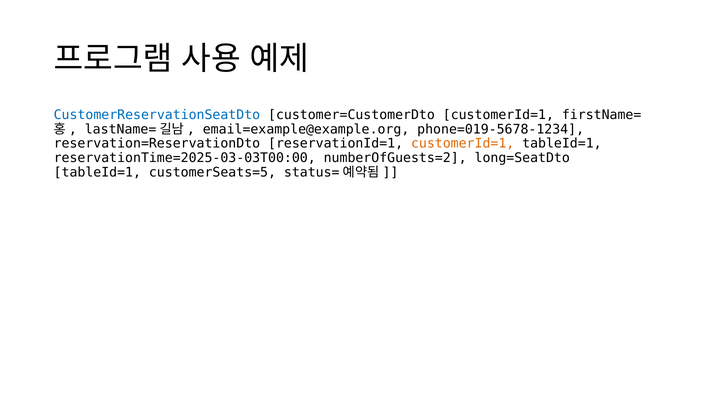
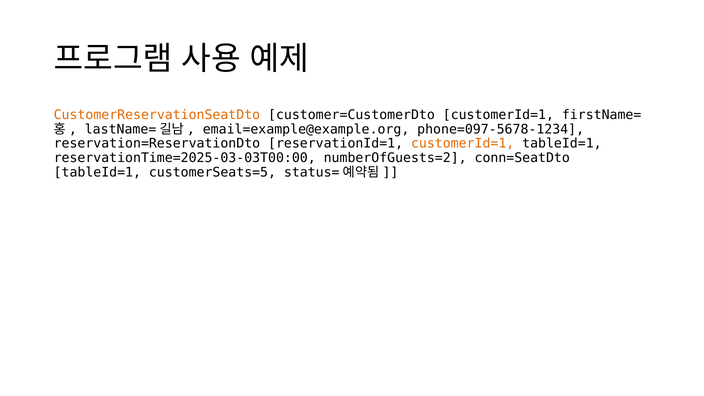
CustomerReservationSeatDto colour: blue -> orange
phone=019-5678-1234: phone=019-5678-1234 -> phone=097-5678-1234
long=SeatDto: long=SeatDto -> conn=SeatDto
